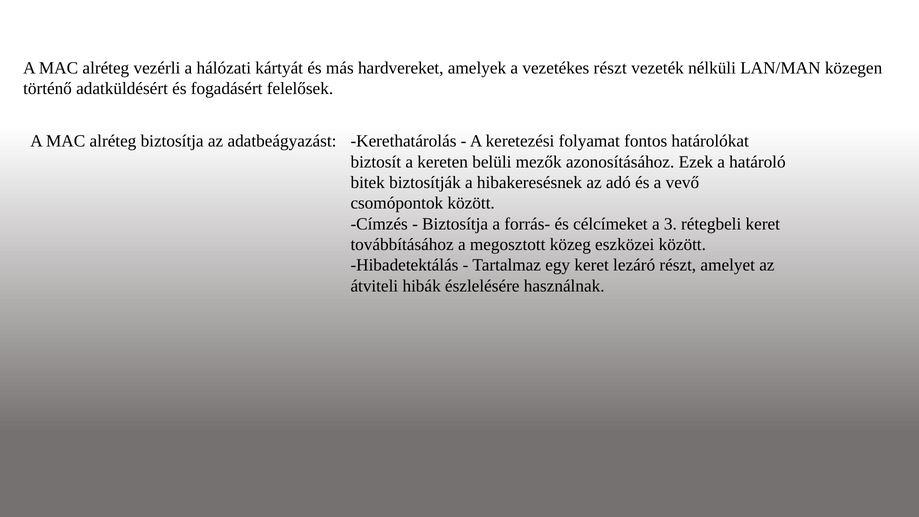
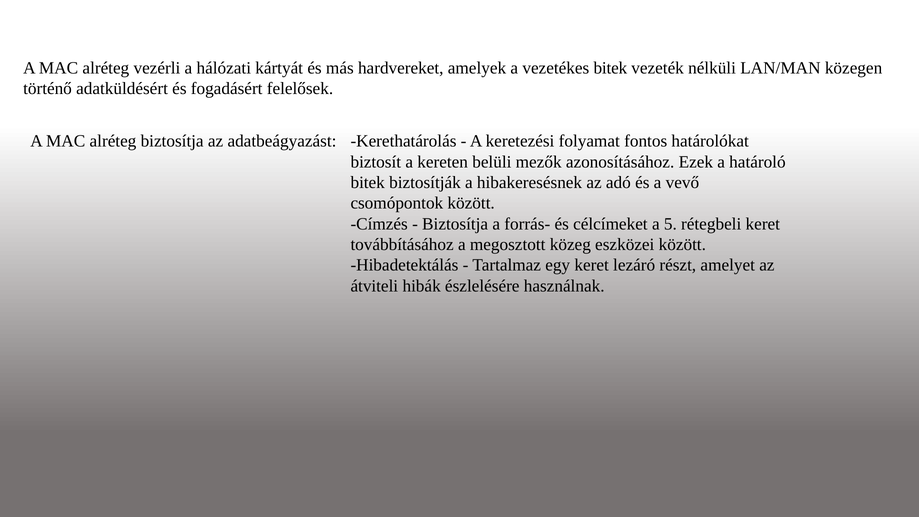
vezetékes részt: részt -> bitek
3: 3 -> 5
